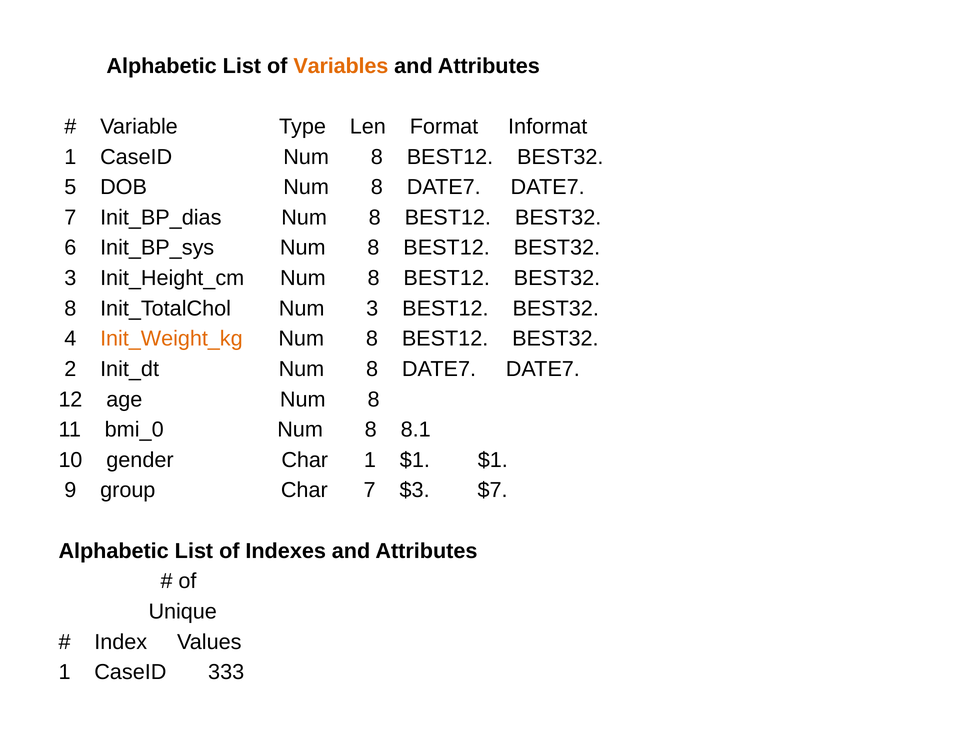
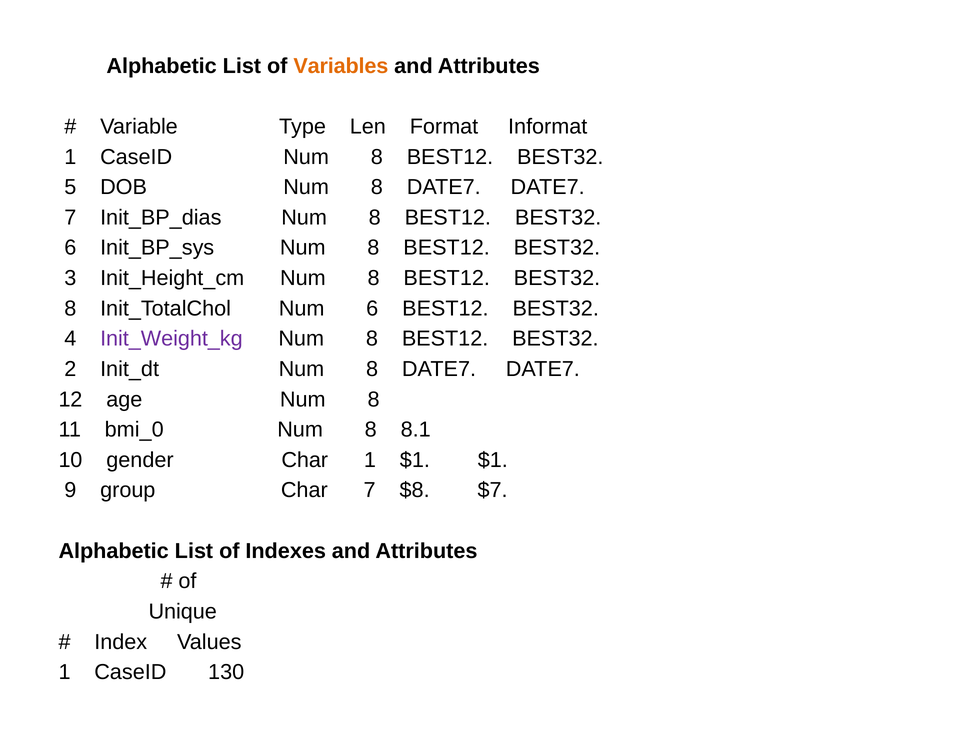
Num 3: 3 -> 6
Init_Weight_kg colour: orange -> purple
$3: $3 -> $8
333: 333 -> 130
